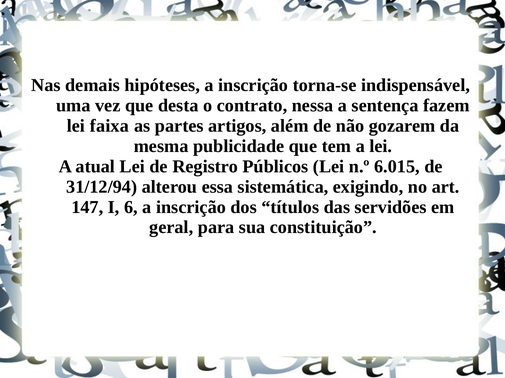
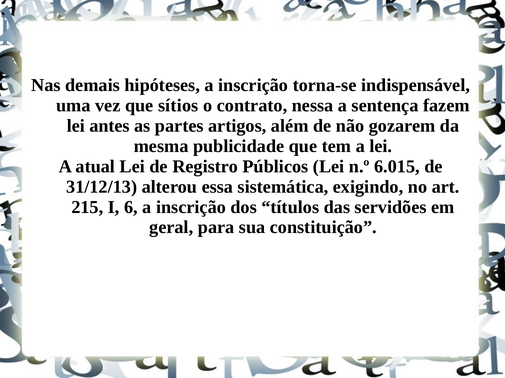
desta: desta -> sítios
faixa: faixa -> antes
31/12/94: 31/12/94 -> 31/12/13
147: 147 -> 215
